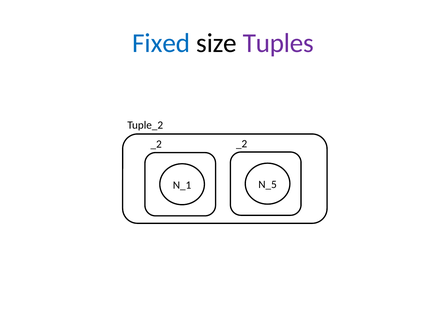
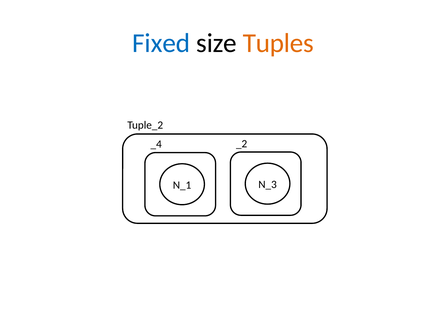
Tuples colour: purple -> orange
_2 at (156, 144): _2 -> _4
N_5: N_5 -> N_3
